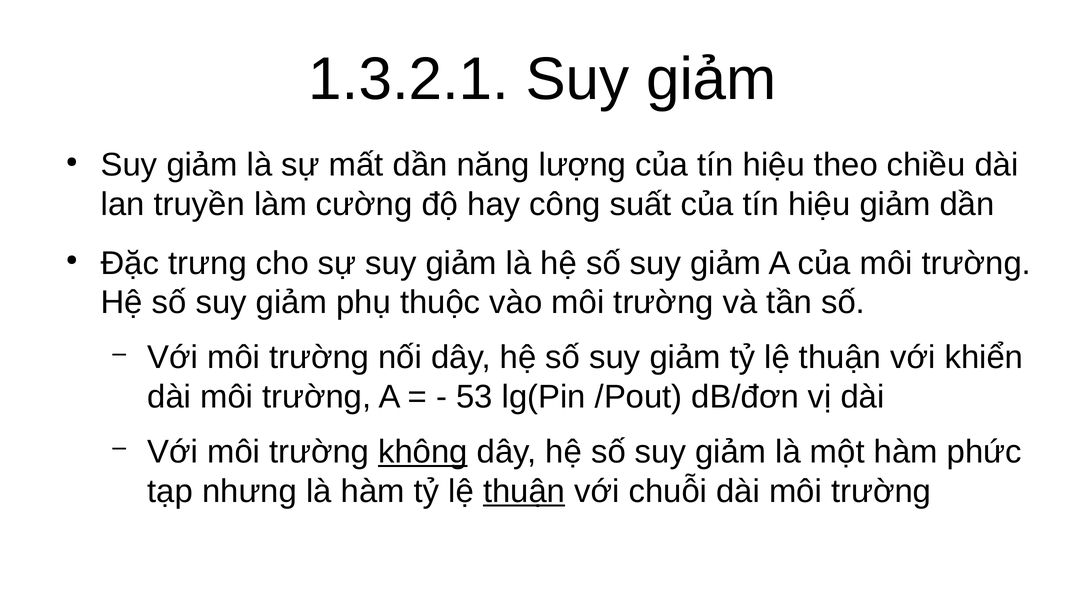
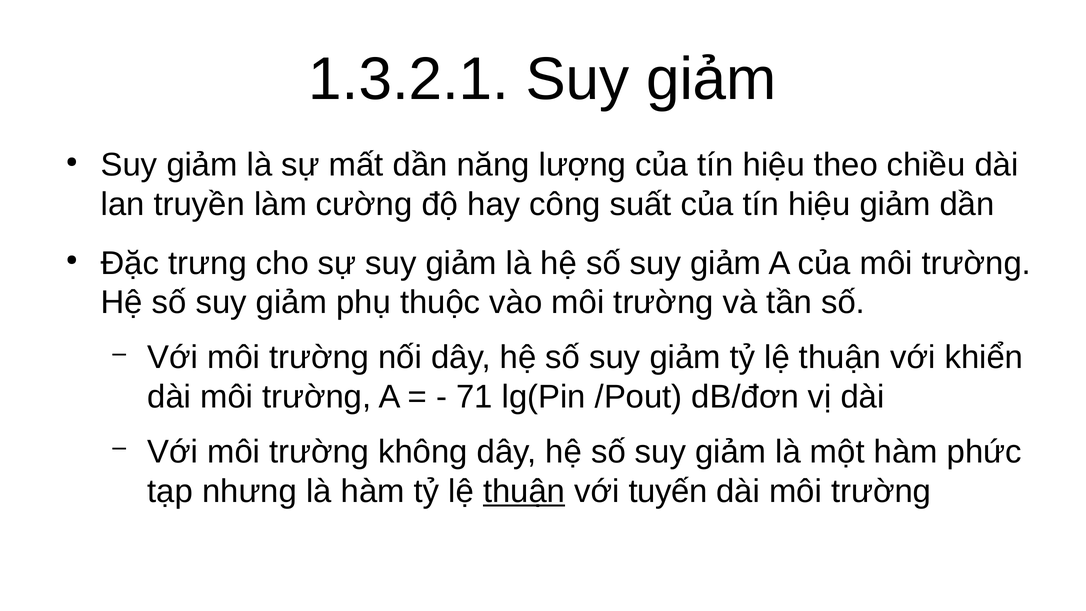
53: 53 -> 71
không underline: present -> none
chuỗi: chuỗi -> tuyến
